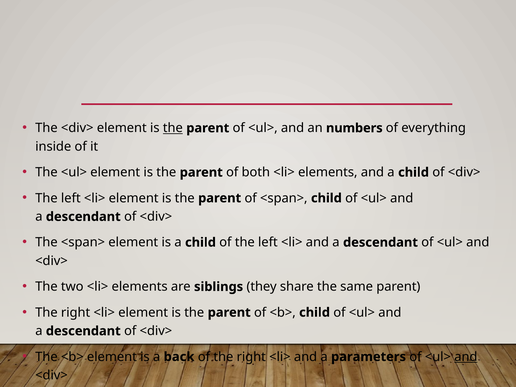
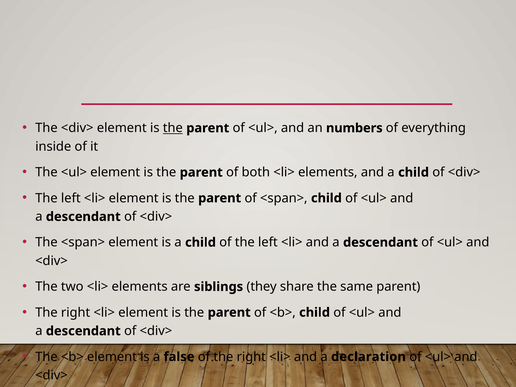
back: back -> false
parameters: parameters -> declaration
and at (466, 357) underline: present -> none
